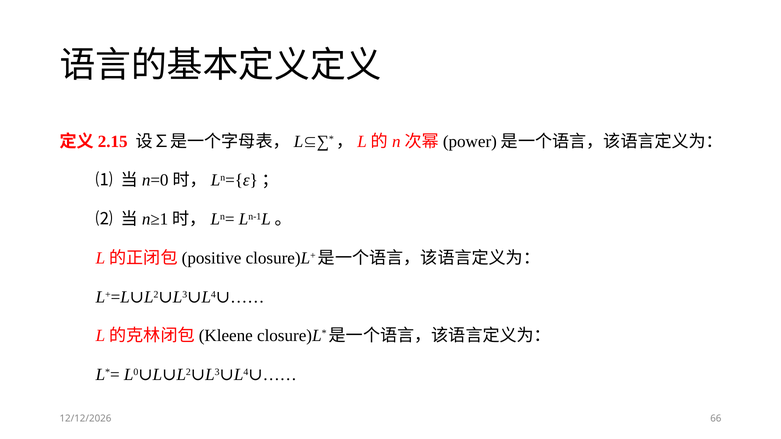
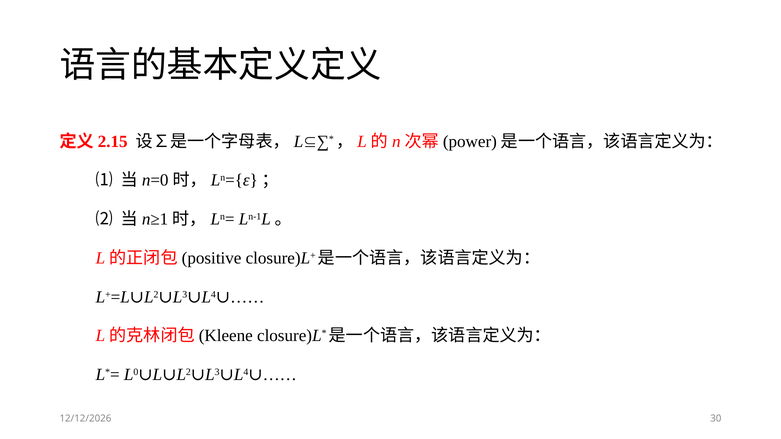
66: 66 -> 30
